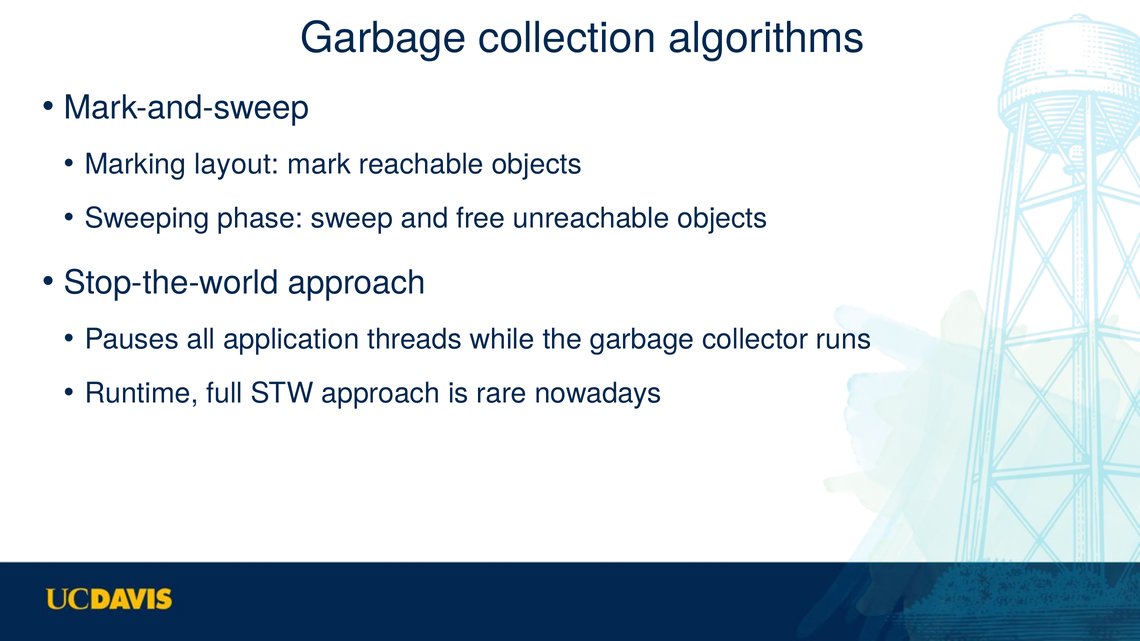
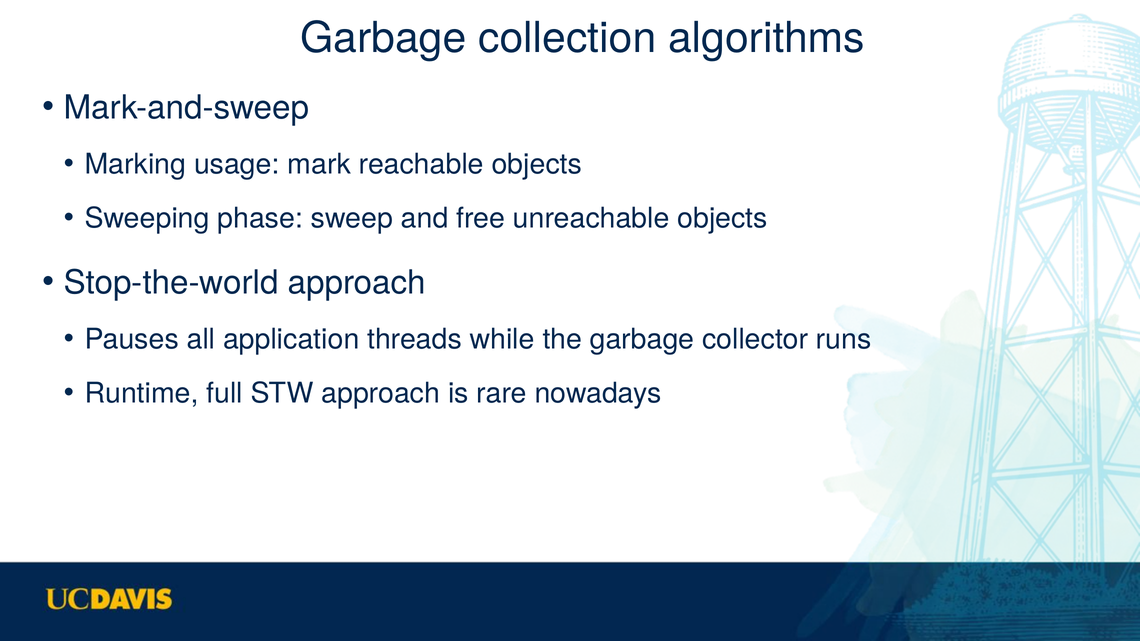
layout: layout -> usage
